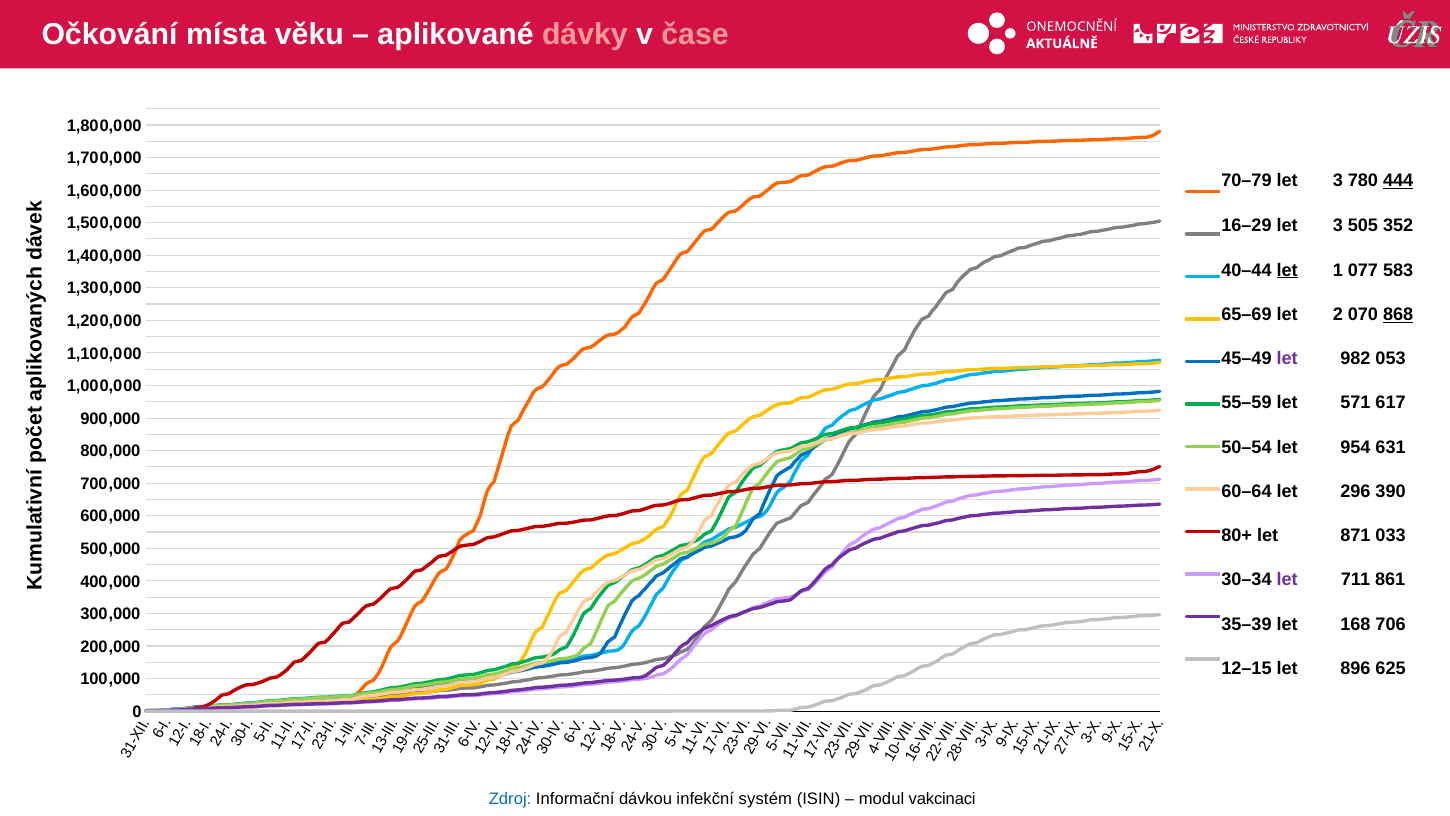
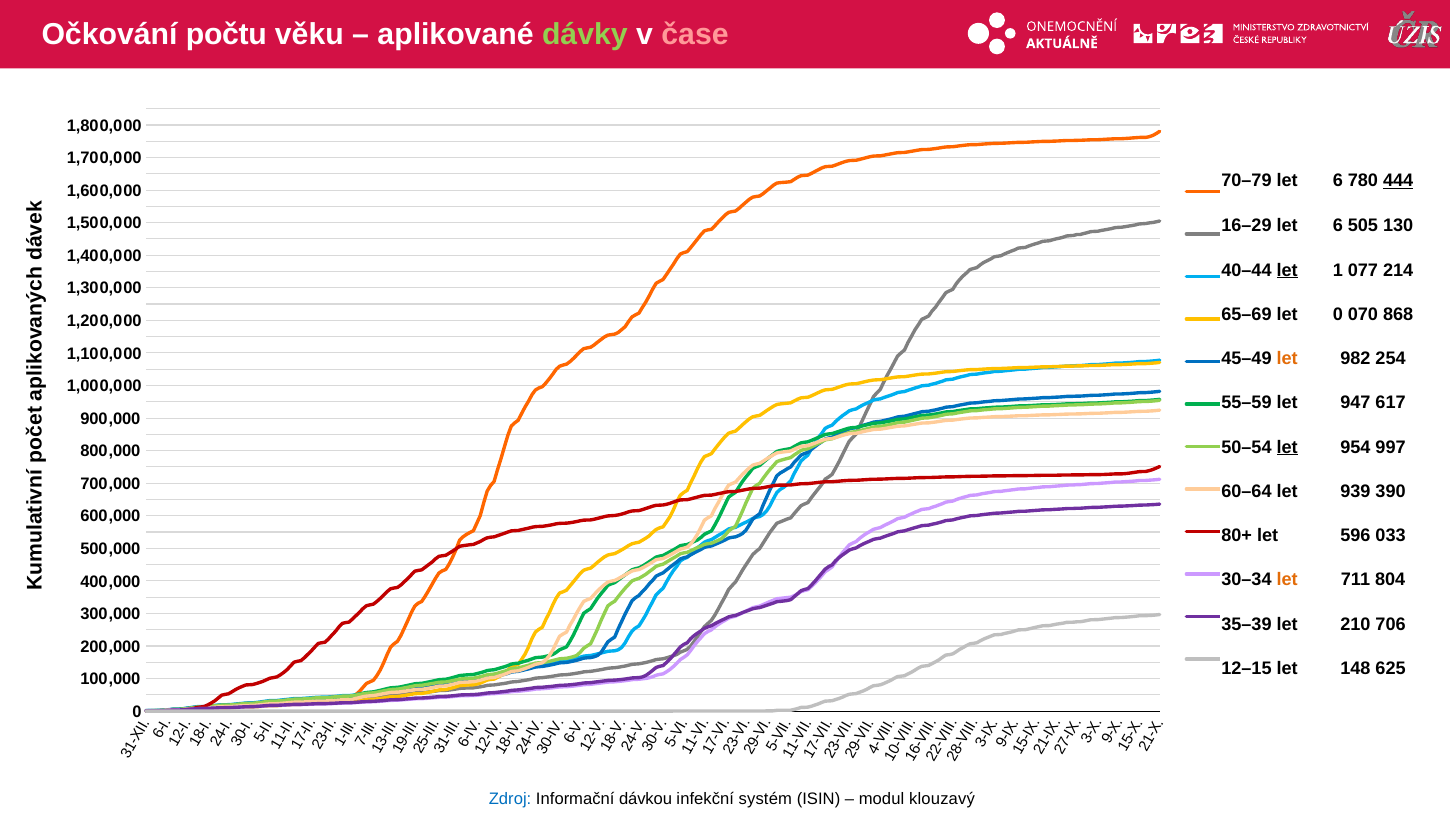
místa: místa -> počtu
dávky colour: pink -> light green
3 at (1338, 181): 3 -> 6
3 at (1338, 225): 3 -> 6
352: 352 -> 130
583: 583 -> 214
let 2: 2 -> 0
868 underline: present -> none
let at (1287, 358) colour: purple -> orange
053: 053 -> 254
571: 571 -> 947
let at (1287, 447) underline: none -> present
631: 631 -> 997
296: 296 -> 939
871: 871 -> 596
let at (1287, 580) colour: purple -> orange
861: 861 -> 804
168: 168 -> 210
896: 896 -> 148
vakcinaci: vakcinaci -> klouzavý
